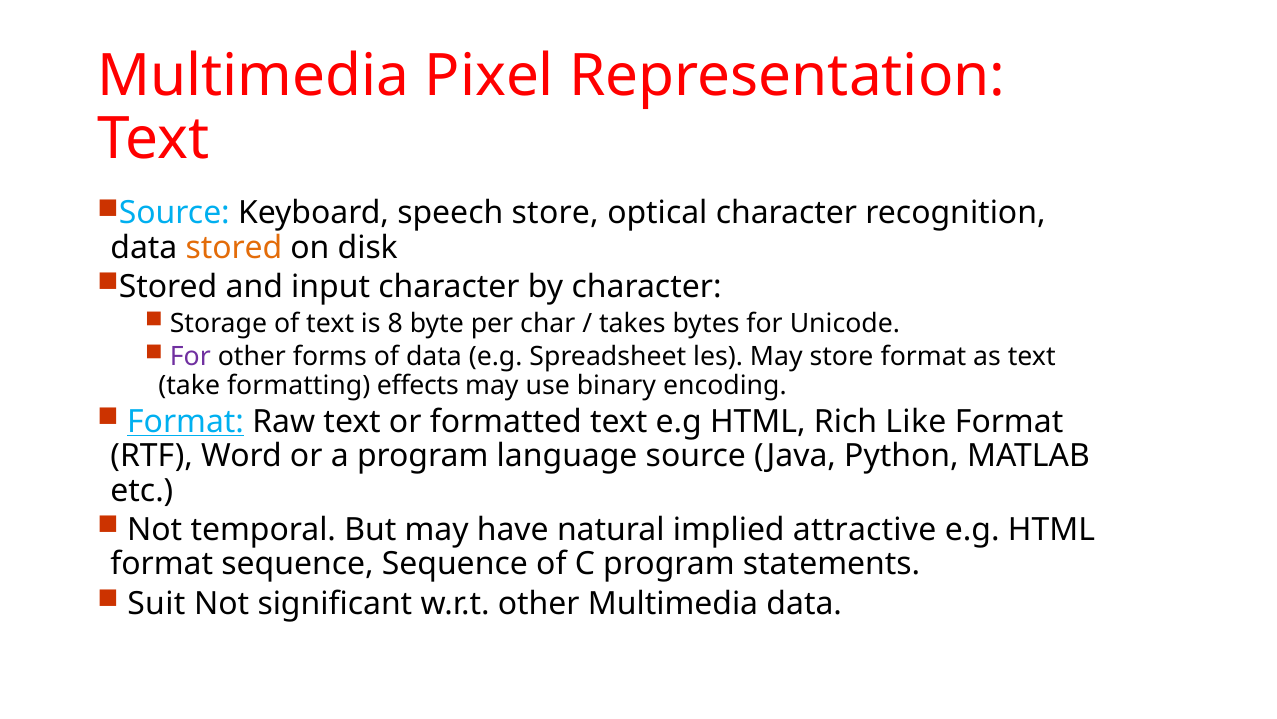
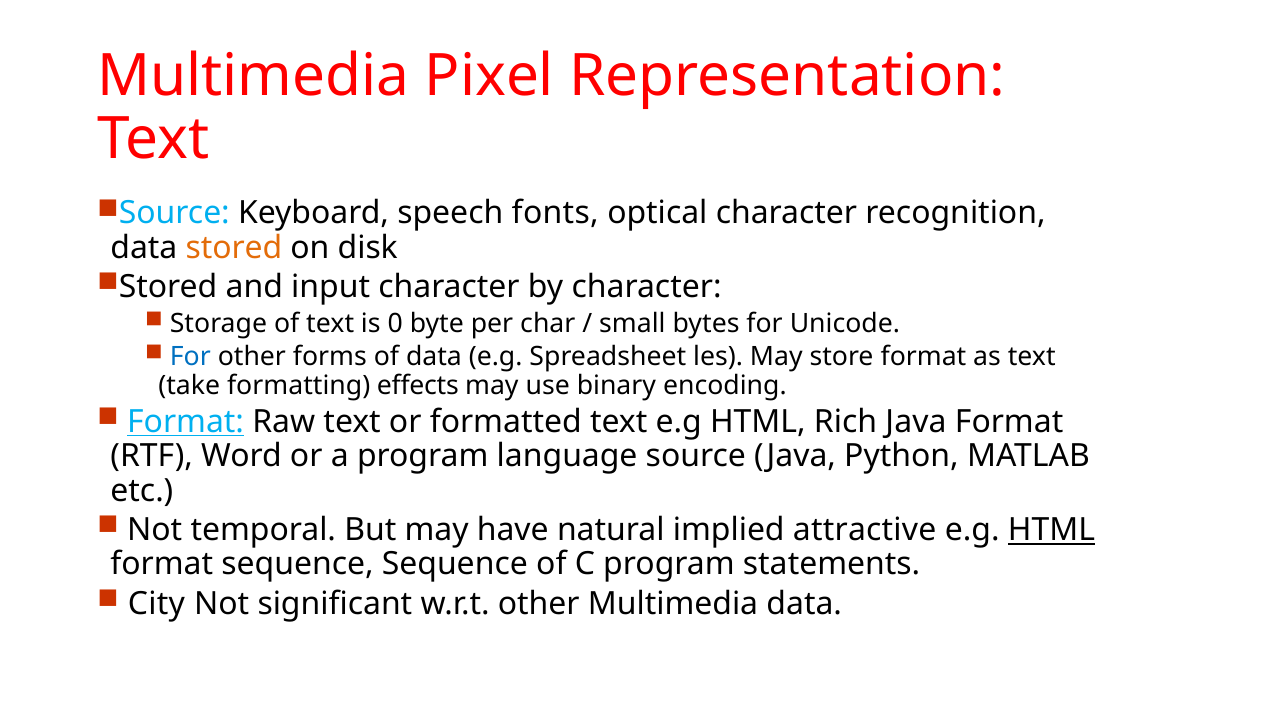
speech store: store -> fonts
8: 8 -> 0
takes: takes -> small
For at (190, 356) colour: purple -> blue
Rich Like: Like -> Java
HTML at (1052, 529) underline: none -> present
Suit: Suit -> City
